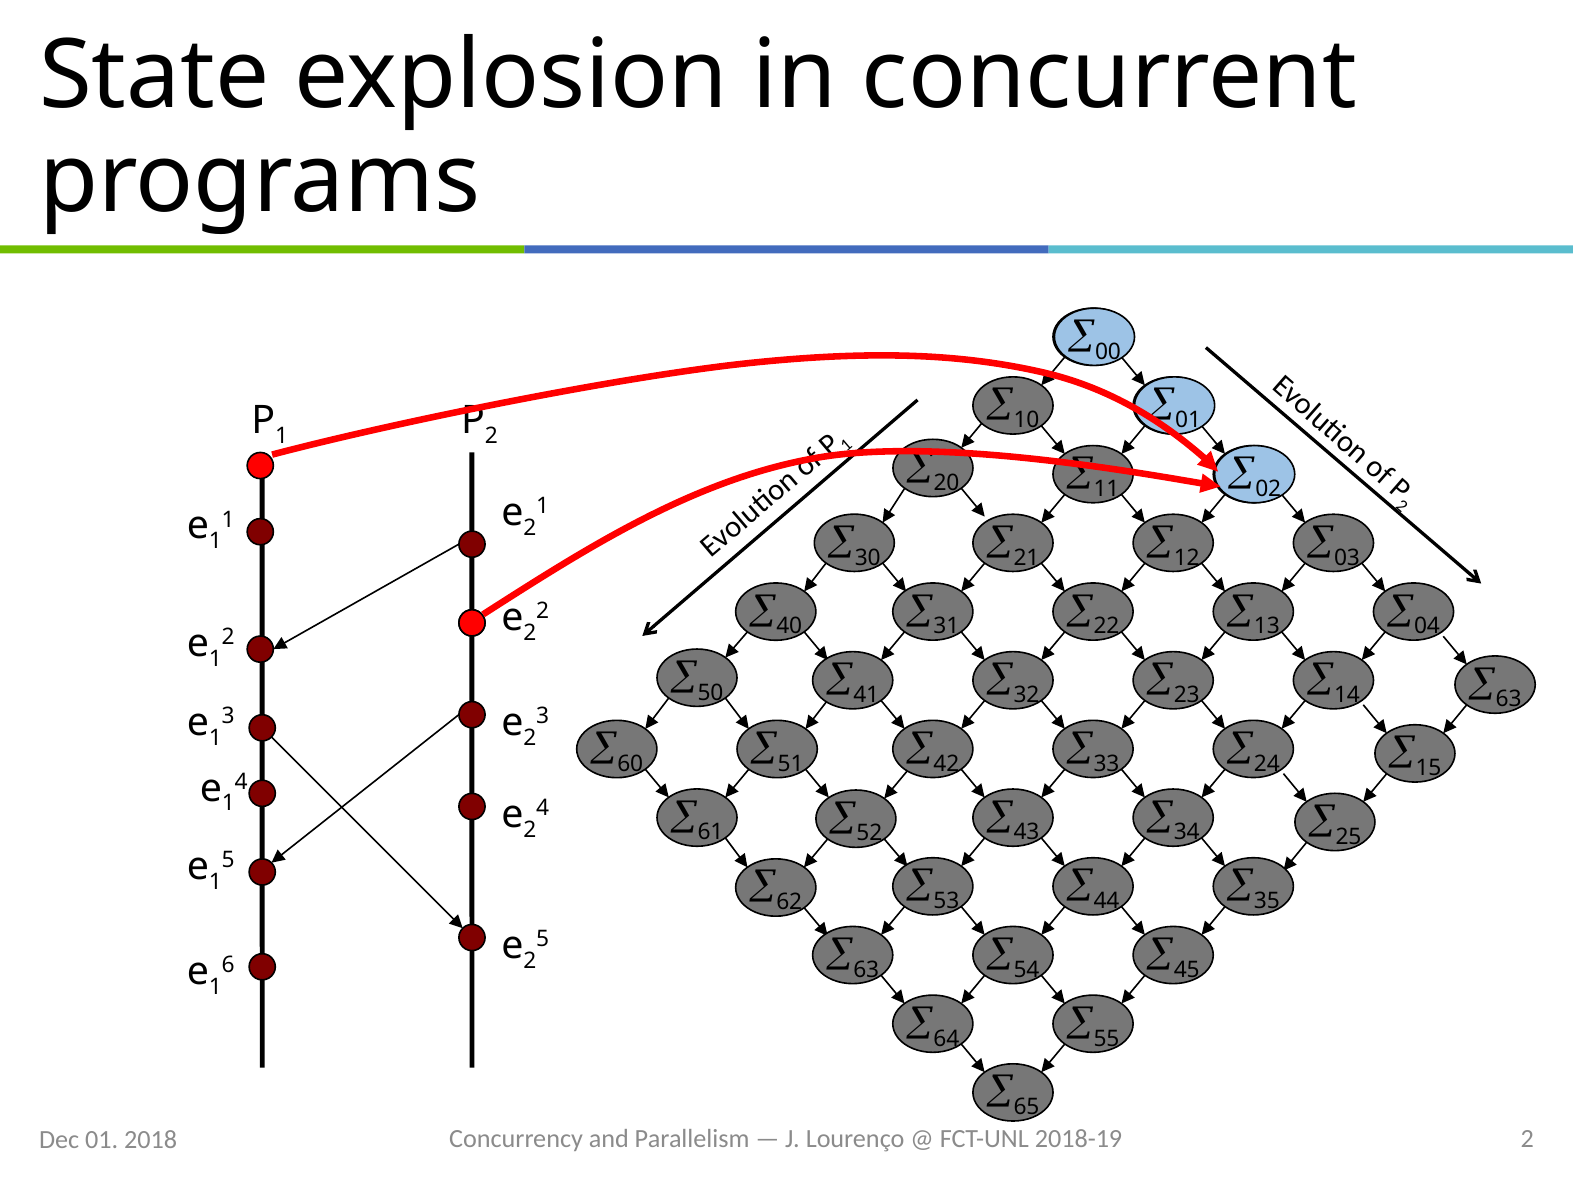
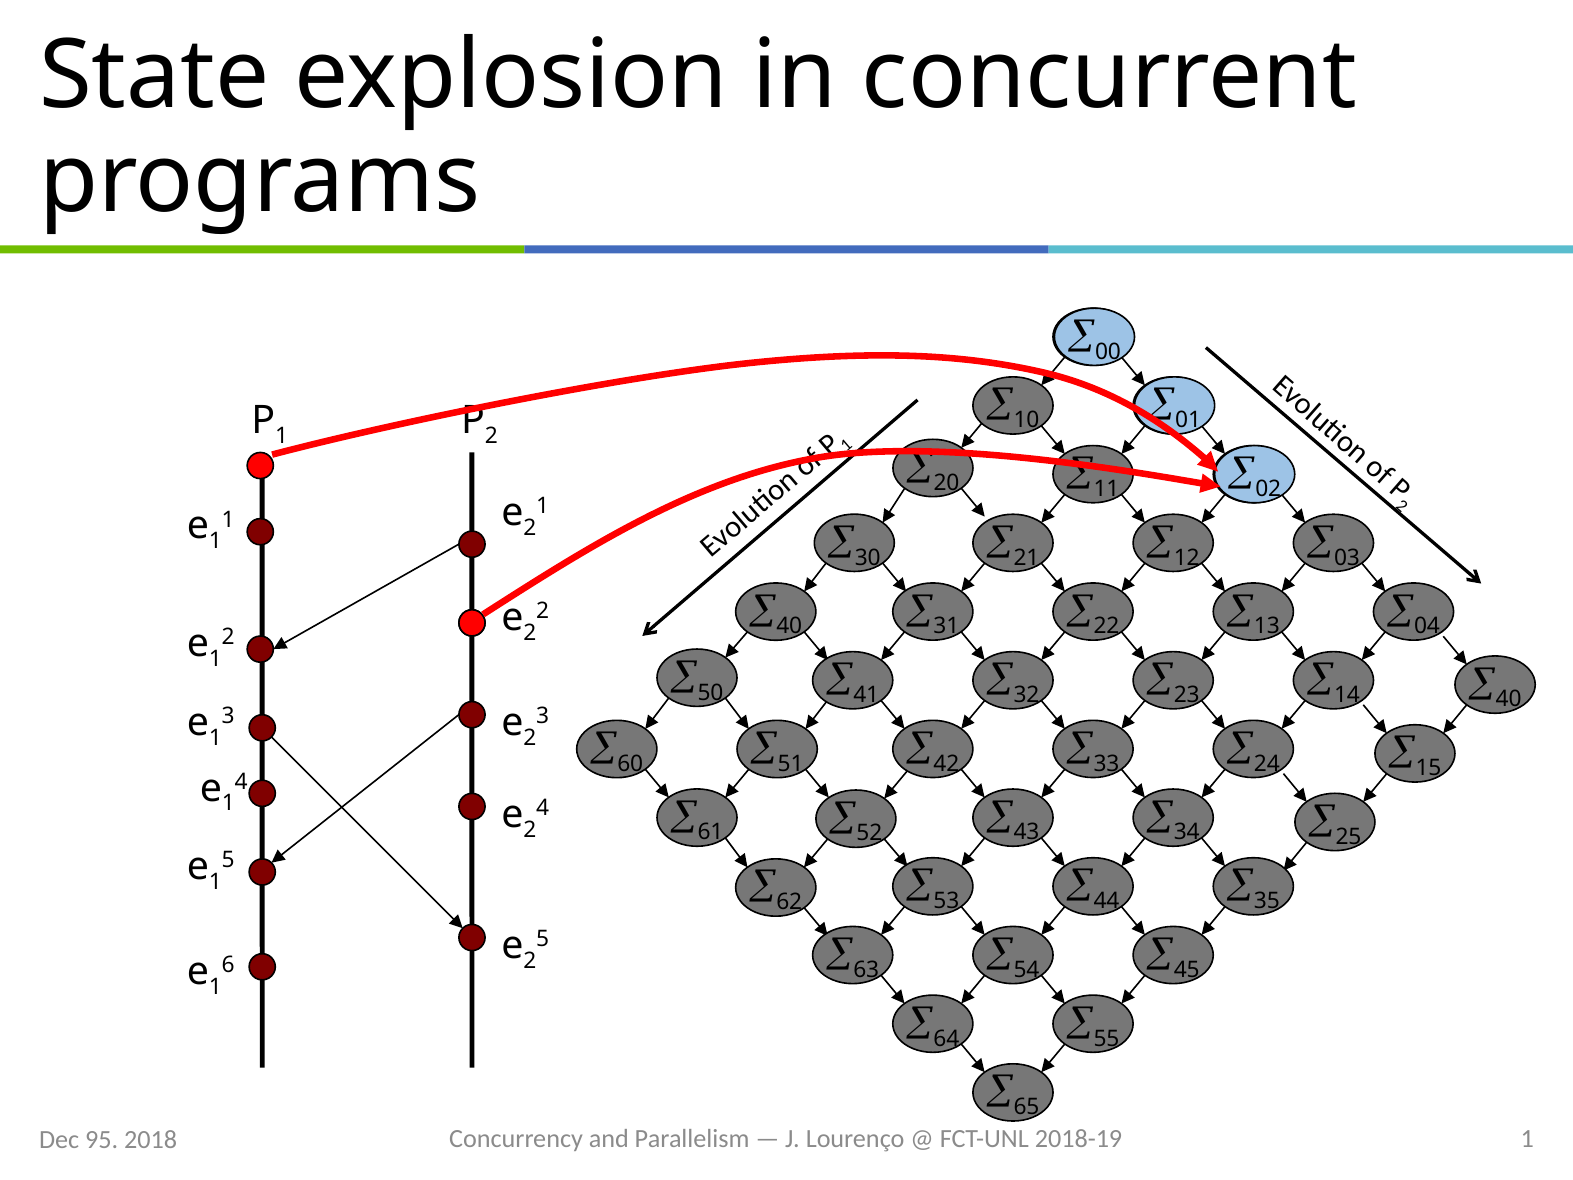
63 at (1509, 699): 63 -> 40
2018-19 2: 2 -> 1
Dec 01: 01 -> 95
